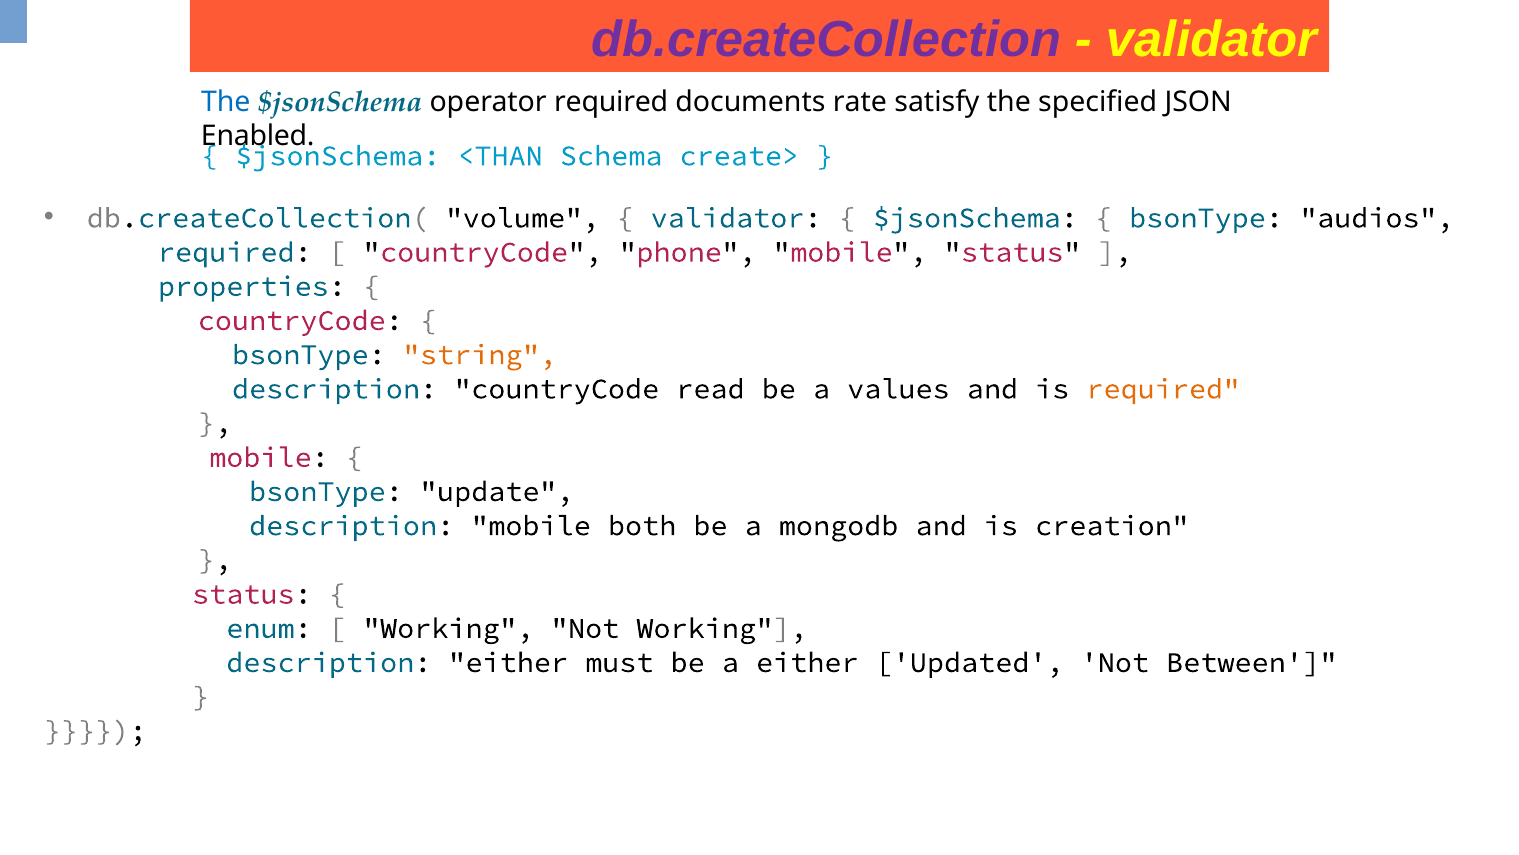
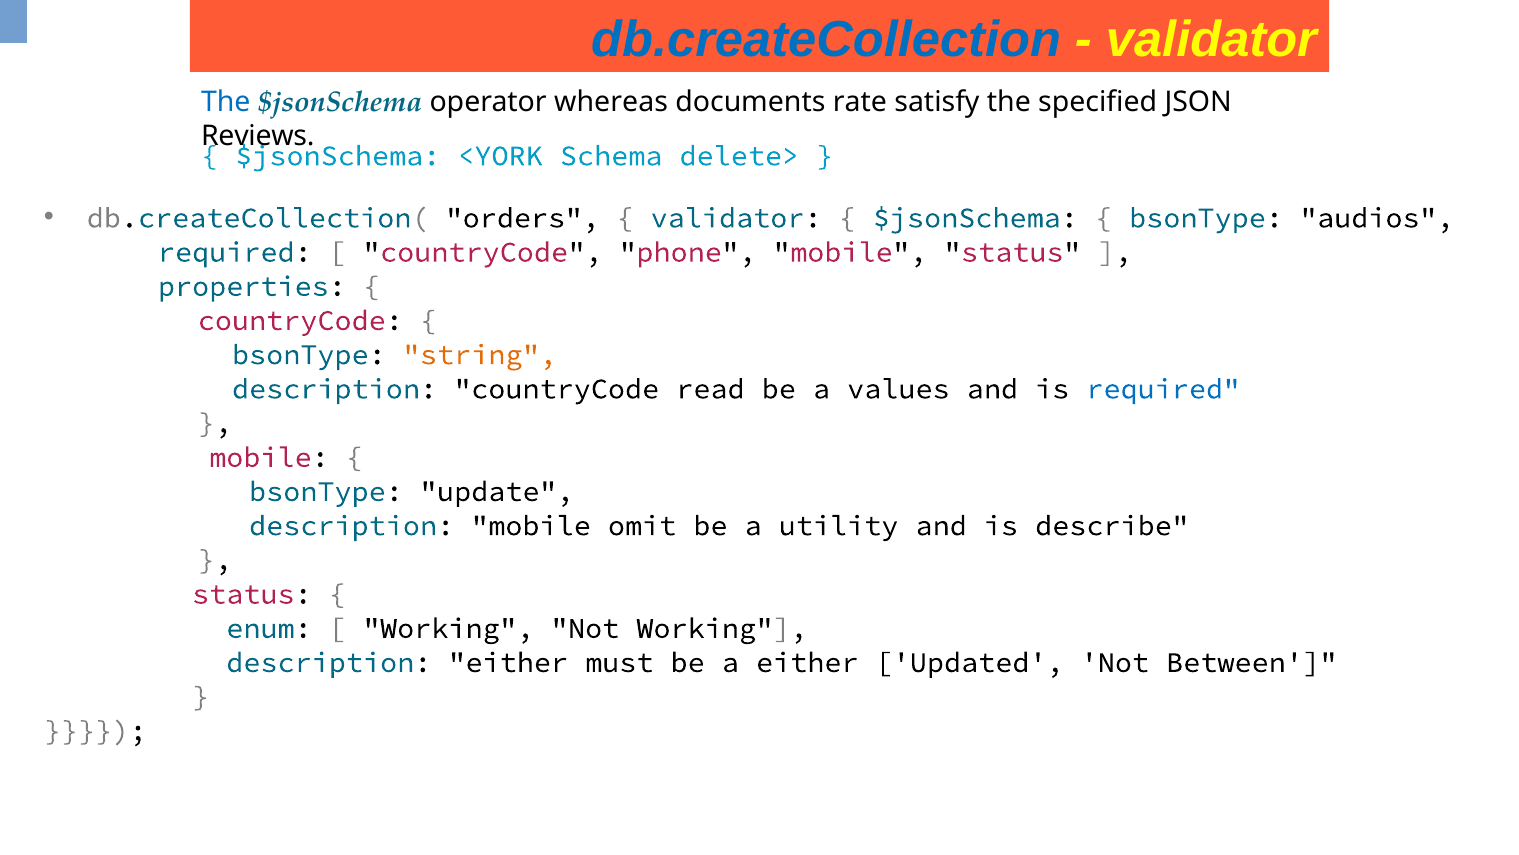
db.createCollection colour: purple -> blue
operator required: required -> whereas
Enabled: Enabled -> Reviews
<THAN: <THAN -> <YORK
create>: create> -> delete>
volume: volume -> orders
required at (1163, 389) colour: orange -> blue
both: both -> omit
mongodb: mongodb -> utility
creation: creation -> describe
